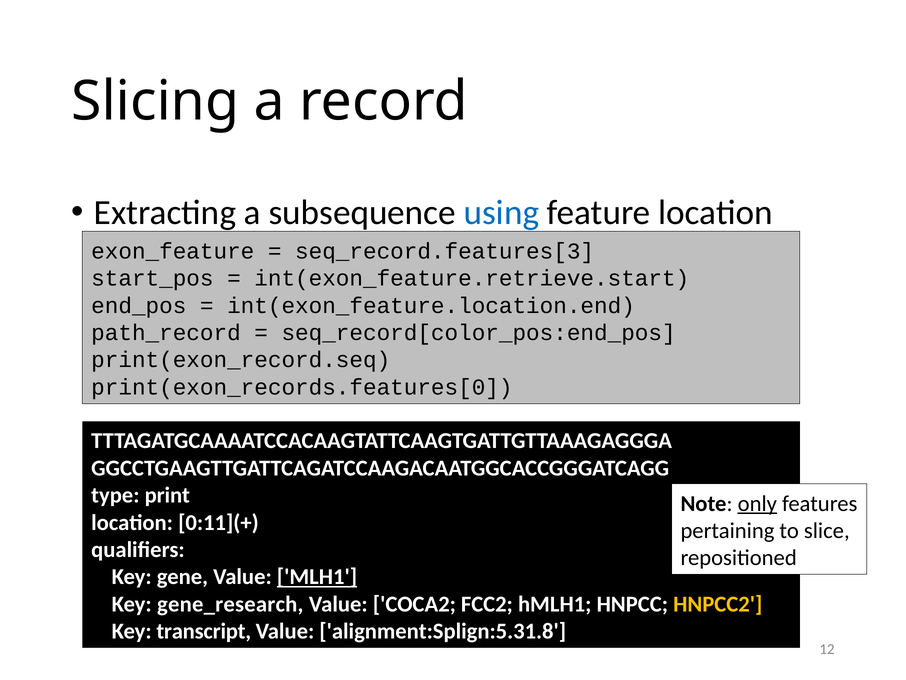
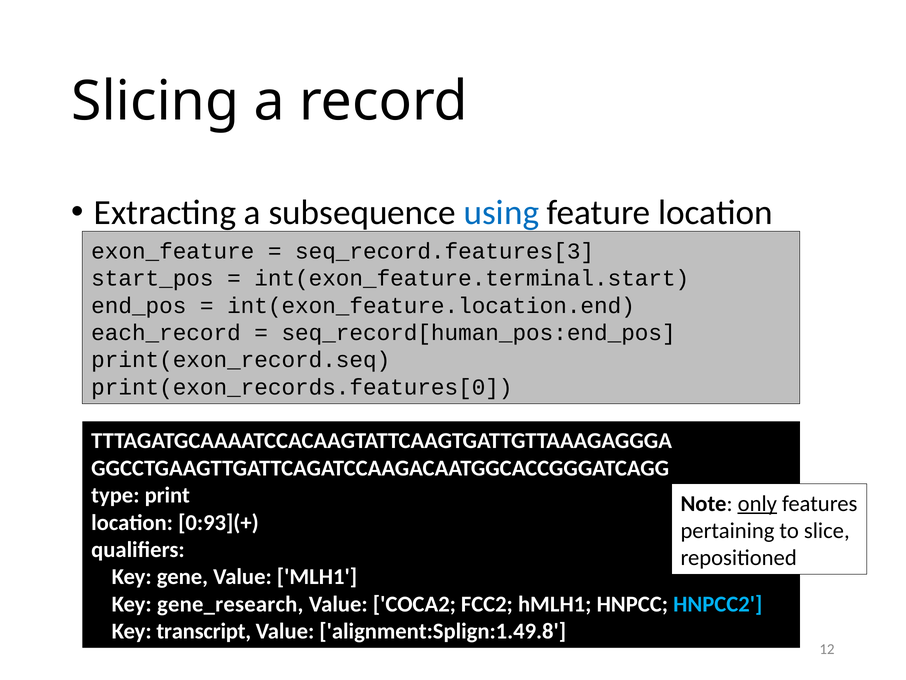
int(exon_feature.retrieve.start: int(exon_feature.retrieve.start -> int(exon_feature.terminal.start
path_record: path_record -> each_record
seq_record[color_pos:end_pos: seq_record[color_pos:end_pos -> seq_record[human_pos:end_pos
0:11](+: 0:11](+ -> 0:93](+
MLH1 underline: present -> none
HNPCC2 colour: yellow -> light blue
alignment:Splign:5.31.8: alignment:Splign:5.31.8 -> alignment:Splign:1.49.8
